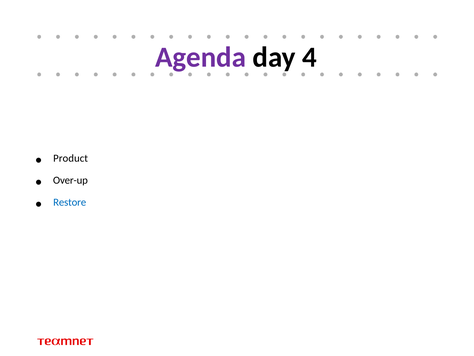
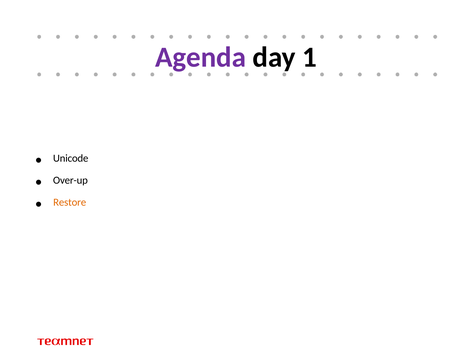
4: 4 -> 1
Product: Product -> Unicode
Restore colour: blue -> orange
